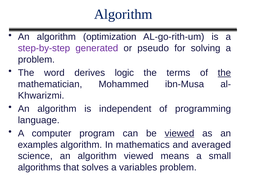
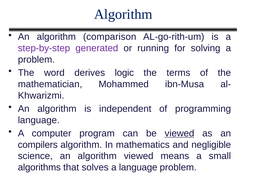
optimization: optimization -> comparison
pseudo: pseudo -> running
the at (224, 73) underline: present -> none
examples: examples -> compilers
averaged: averaged -> negligible
a variables: variables -> language
